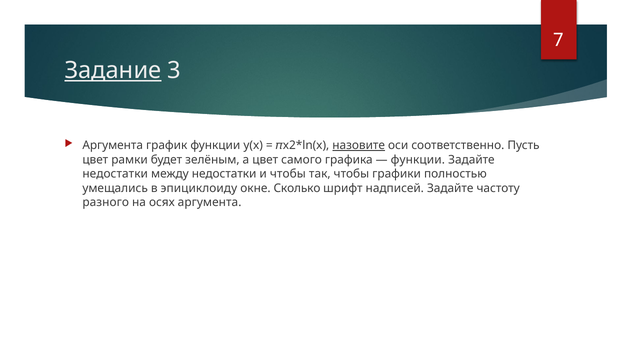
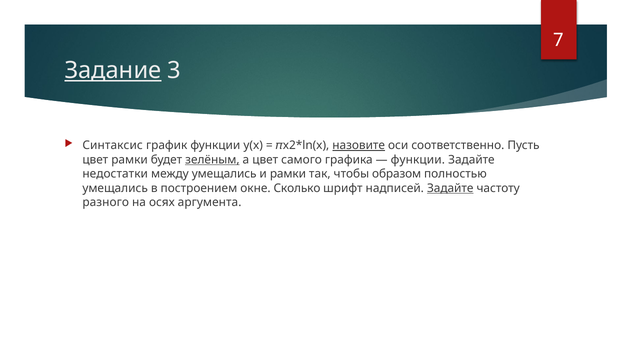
Аргумента at (113, 145): Аргумента -> Синтаксис
зелёным underline: none -> present
между недостатки: недостатки -> умещались
и чтобы: чтобы -> рамки
графики: графики -> образом
эпициклоиду: эпициклоиду -> построением
Задайте at (450, 188) underline: none -> present
